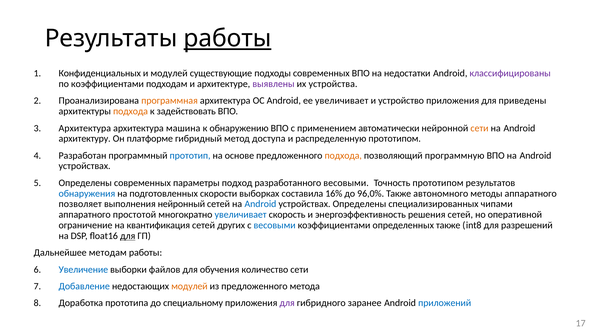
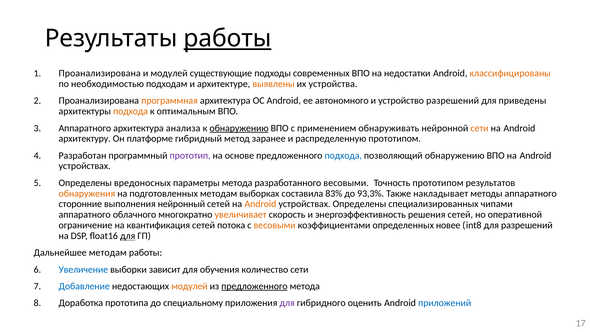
Конфиденциальных at (100, 73): Конфиденциальных -> Проанализирована
классифицированы colour: purple -> orange
по коэффициентами: коэффициентами -> необходимостью
выявлены colour: purple -> orange
ее увеличивает: увеличивает -> автономного
устройство приложения: приложения -> разрешений
задействовать: задействовать -> оптимальным
Архитектура at (85, 128): Архитектура -> Аппаратного
машина: машина -> анализа
обнаружению at (239, 128) underline: none -> present
автоматически: автоматически -> обнаруживать
доступа: доступа -> заранее
прототип colour: blue -> purple
подхода at (343, 155) colour: orange -> blue
позволяющий программную: программную -> обнаружению
Определены современных: современных -> вредоносных
параметры подход: подход -> метода
обнаружения colour: blue -> orange
подготовленных скорости: скорости -> методам
16%: 16% -> 83%
96,0%: 96,0% -> 93,3%
автономного: автономного -> накладывает
позволяет: позволяет -> сторонние
Android at (260, 204) colour: blue -> orange
простотой: простотой -> облачного
увеличивает at (241, 215) colour: blue -> orange
других: других -> потока
весовыми at (275, 225) colour: blue -> orange
определенных также: также -> новее
файлов: файлов -> зависит
предложенного at (254, 286) underline: none -> present
заранее: заранее -> оценить
